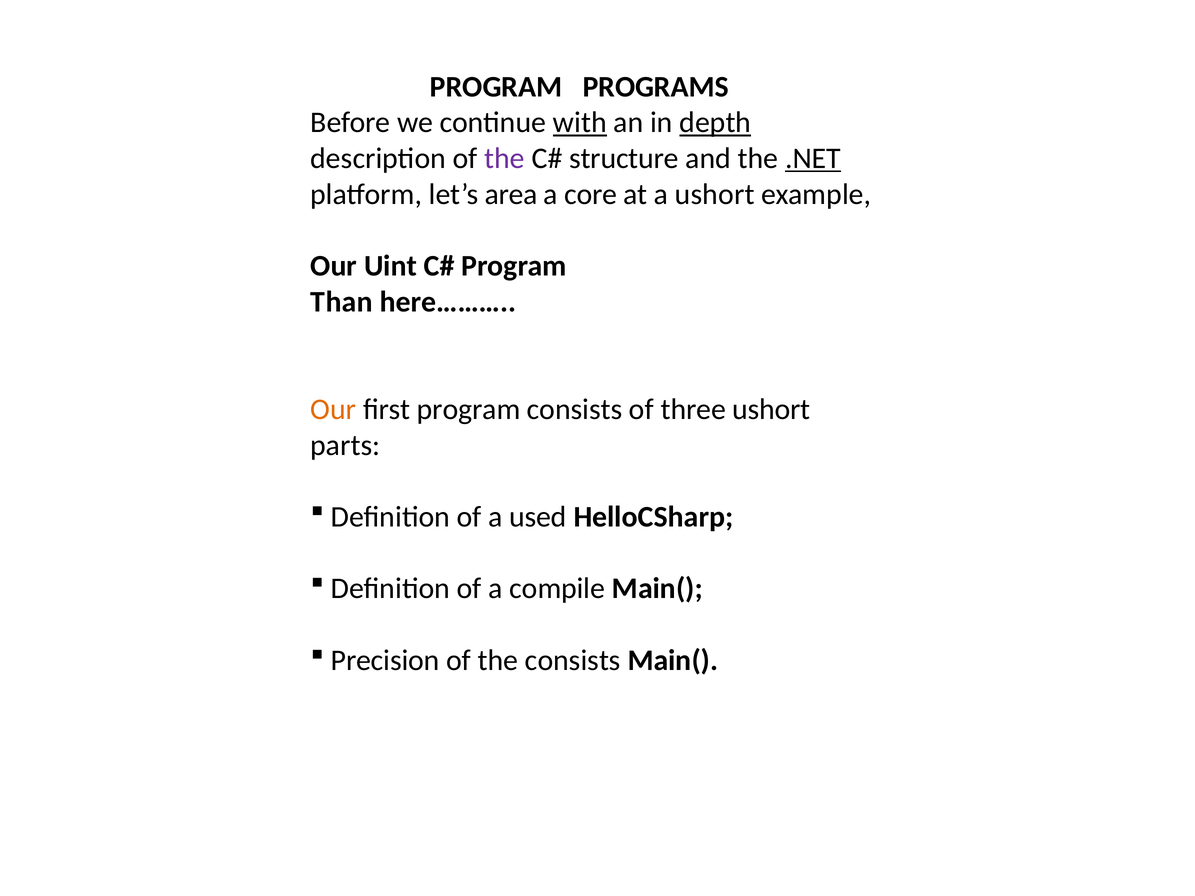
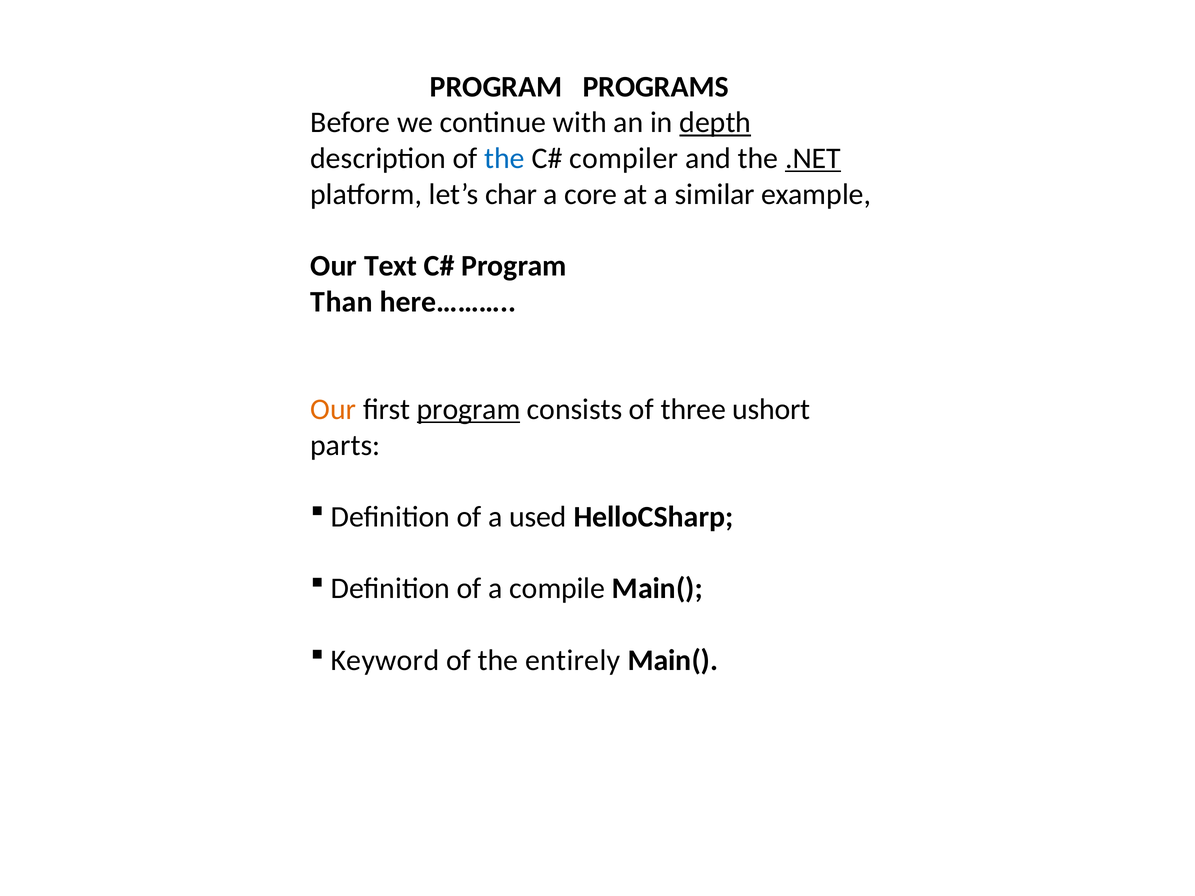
with underline: present -> none
the at (505, 158) colour: purple -> blue
structure: structure -> compiler
area: area -> char
a ushort: ushort -> similar
Uint: Uint -> Text
program at (469, 409) underline: none -> present
Precision: Precision -> Keyword
the consists: consists -> entirely
